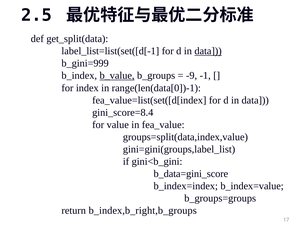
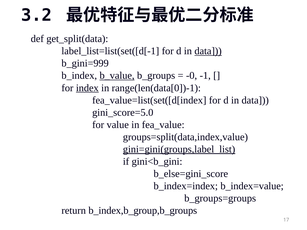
2.5: 2.5 -> 3.2
-9: -9 -> -0
index underline: none -> present
gini_score=8.4: gini_score=8.4 -> gini_score=5.0
gini=gini(groups,label_list underline: none -> present
b_data=gini_score: b_data=gini_score -> b_else=gini_score
b_index,b_right,b_groups: b_index,b_right,b_groups -> b_index,b_group,b_groups
